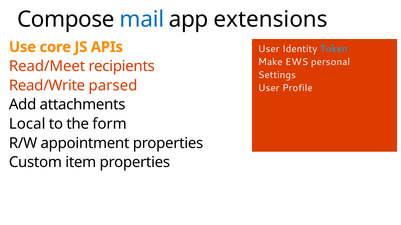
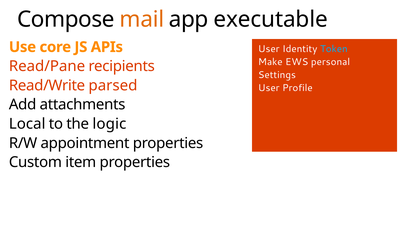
mail colour: blue -> orange
extensions: extensions -> executable
Read/Meet: Read/Meet -> Read/Pane
form: form -> logic
